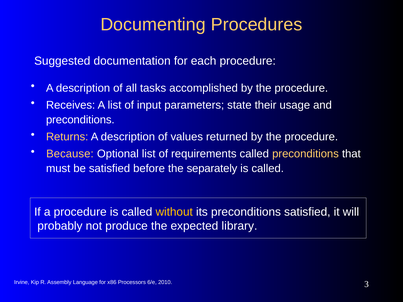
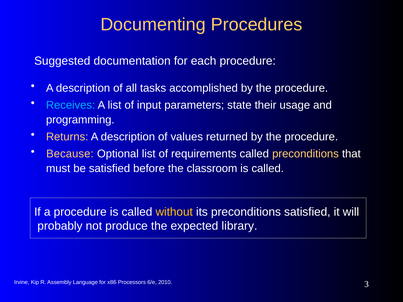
Receives colour: white -> light blue
preconditions at (80, 120): preconditions -> programming
separately: separately -> classroom
